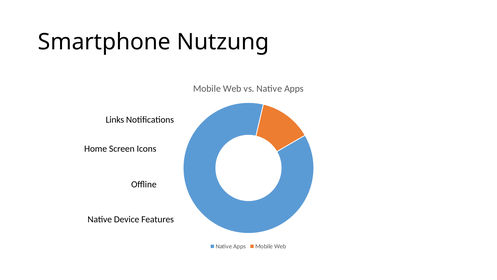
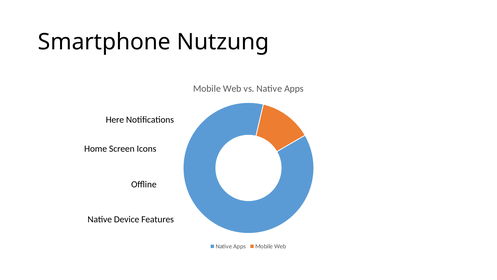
Links: Links -> Here
